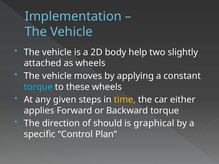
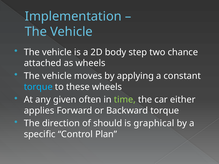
help: help -> step
slightly: slightly -> chance
steps: steps -> often
time colour: yellow -> light green
